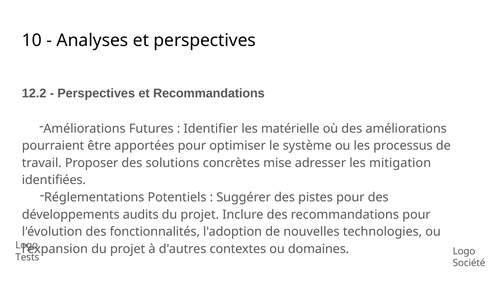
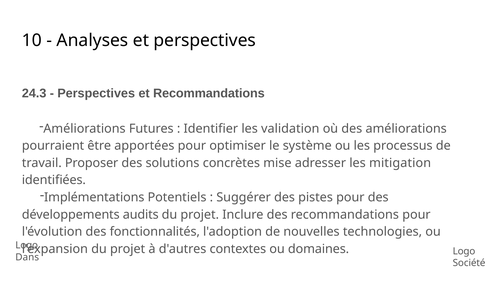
12.2: 12.2 -> 24.3
matérielle: matérielle -> validation
Réglementations: Réglementations -> Implémentations
Tests: Tests -> Dans
